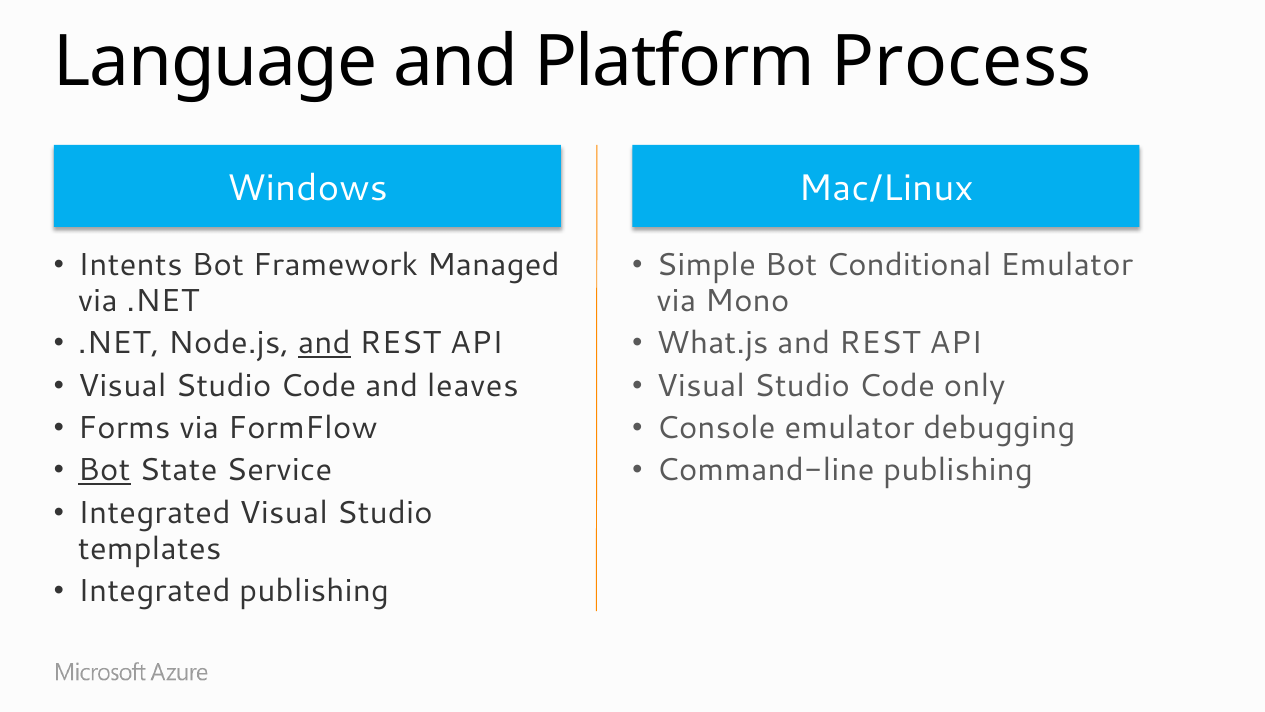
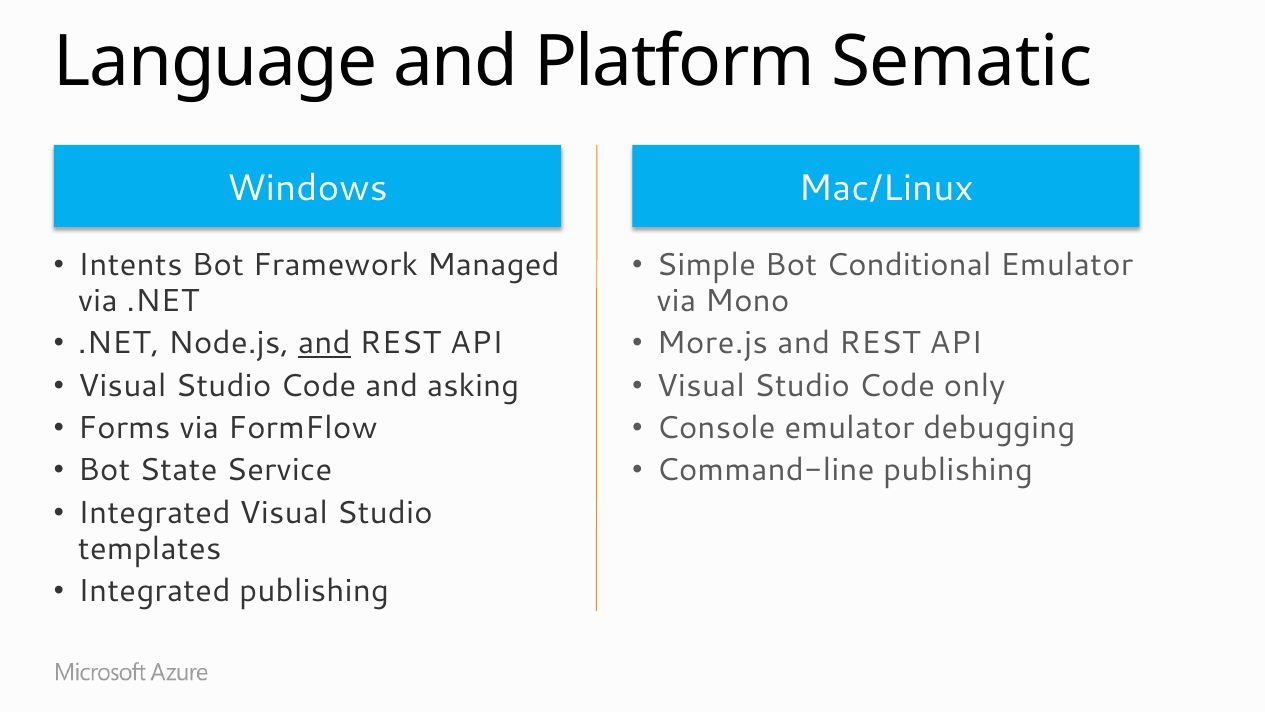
Process: Process -> Sematic
What.js: What.js -> More.js
leaves: leaves -> asking
Bot at (104, 470) underline: present -> none
